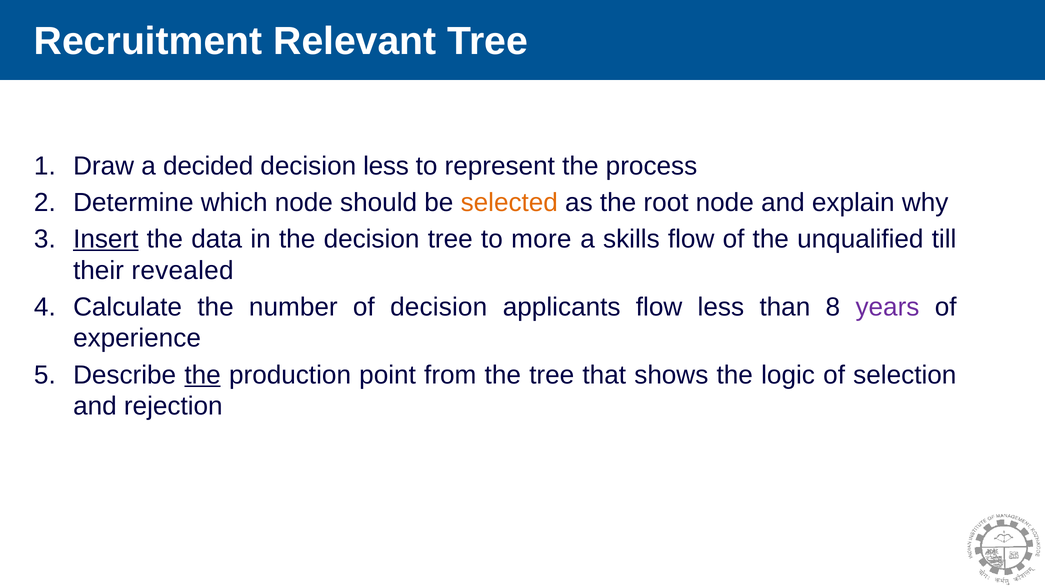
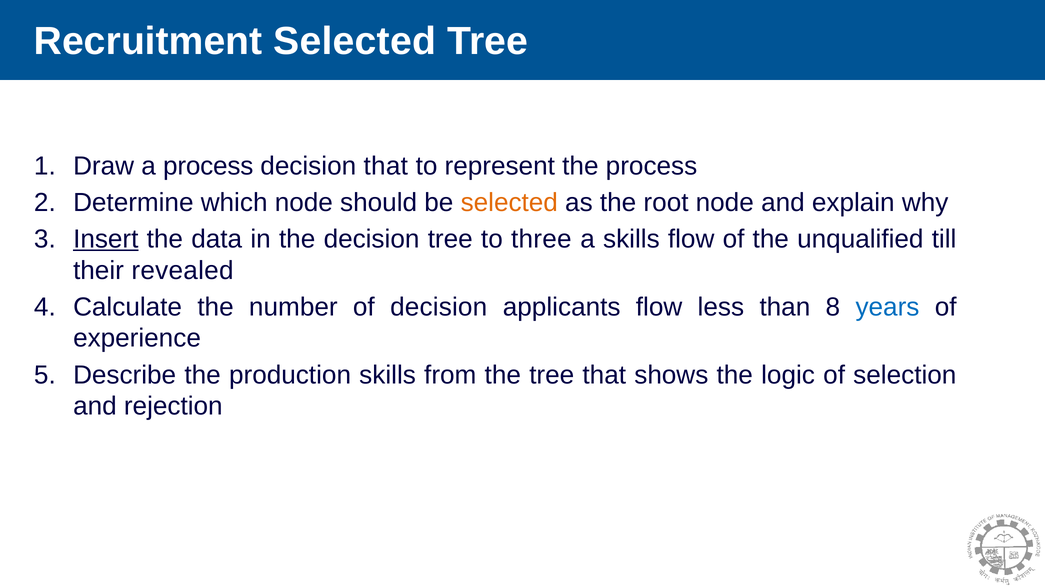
Recruitment Relevant: Relevant -> Selected
a decided: decided -> process
decision less: less -> that
more: more -> three
years colour: purple -> blue
the at (203, 375) underline: present -> none
production point: point -> skills
